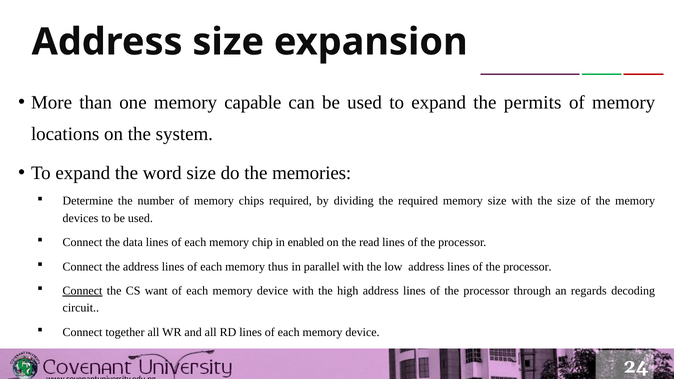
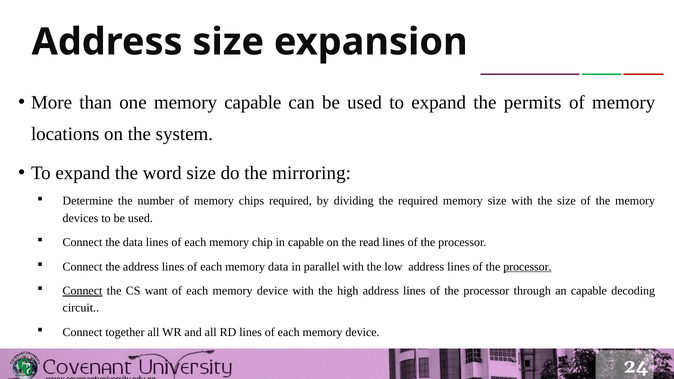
memories: memories -> mirroring
in enabled: enabled -> capable
memory thus: thus -> data
processor at (527, 267) underline: none -> present
an regards: regards -> capable
